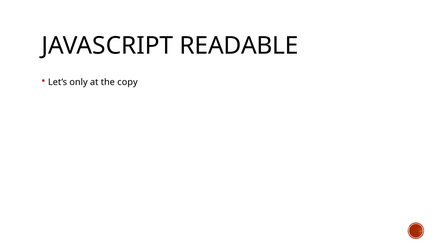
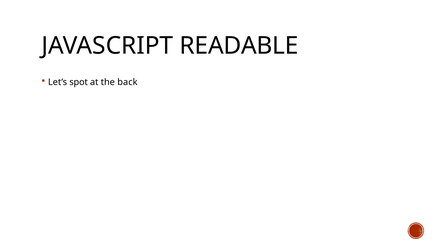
only: only -> spot
copy: copy -> back
